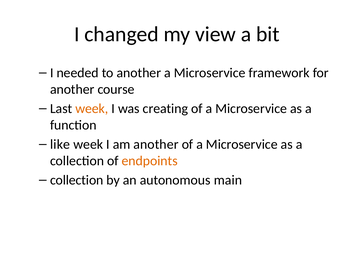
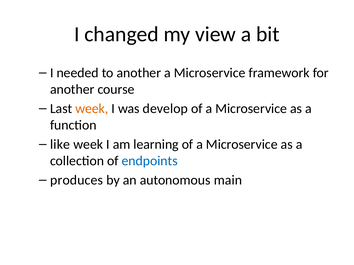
creating: creating -> develop
am another: another -> learning
endpoints colour: orange -> blue
collection at (77, 180): collection -> produces
